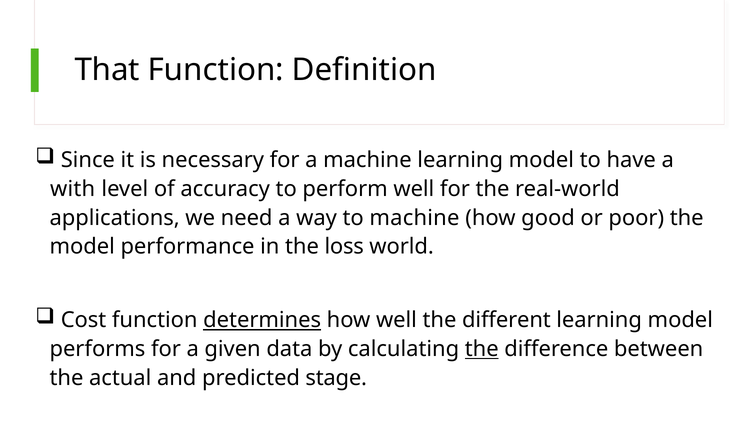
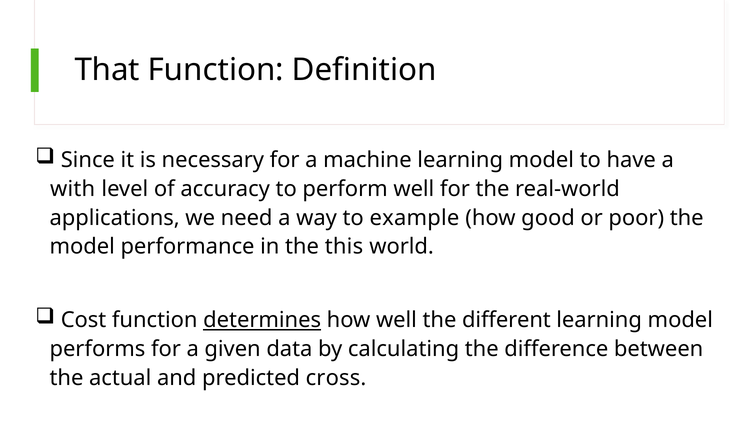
to machine: machine -> example
loss: loss -> this
the at (482, 350) underline: present -> none
stage: stage -> cross
